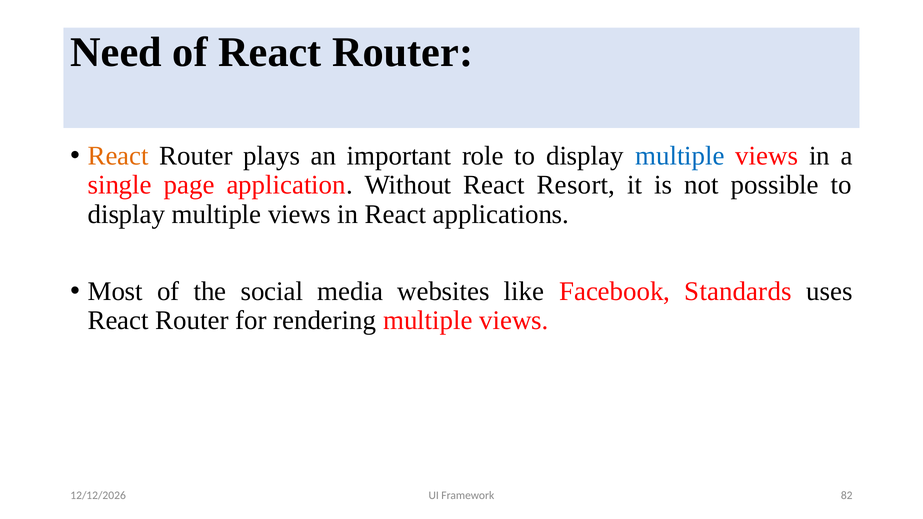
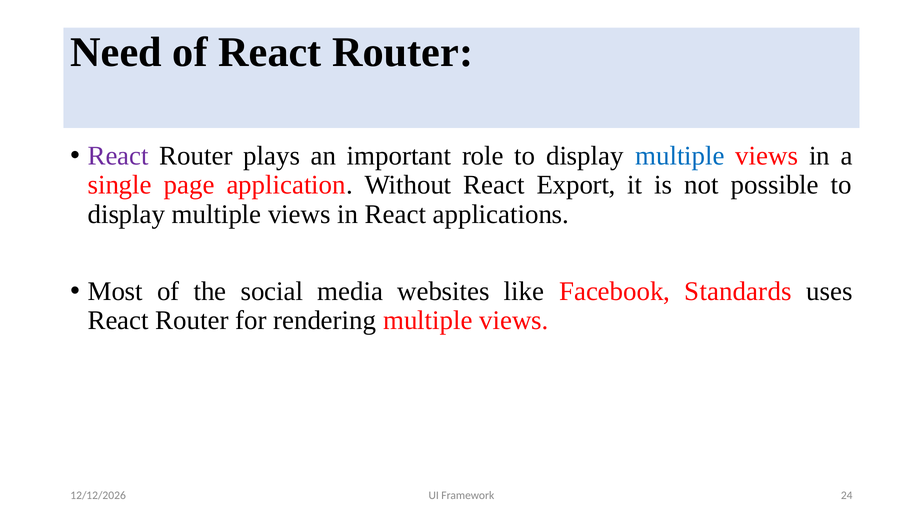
React at (118, 156) colour: orange -> purple
Resort: Resort -> Export
82: 82 -> 24
